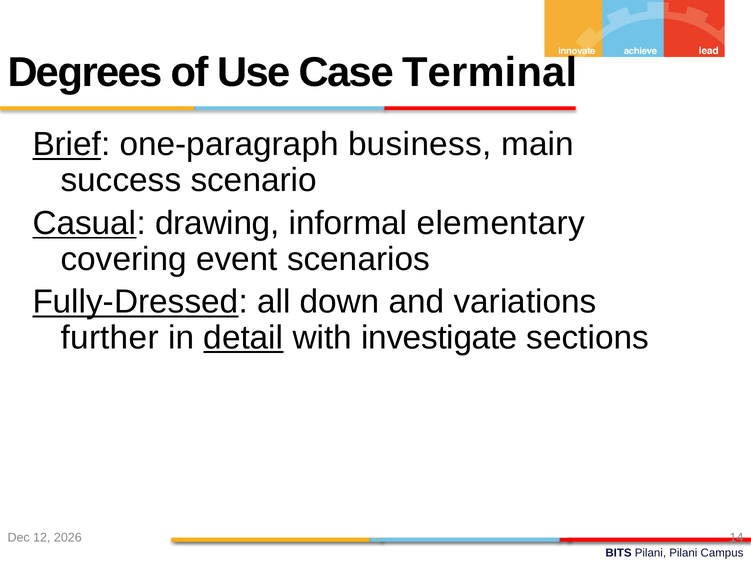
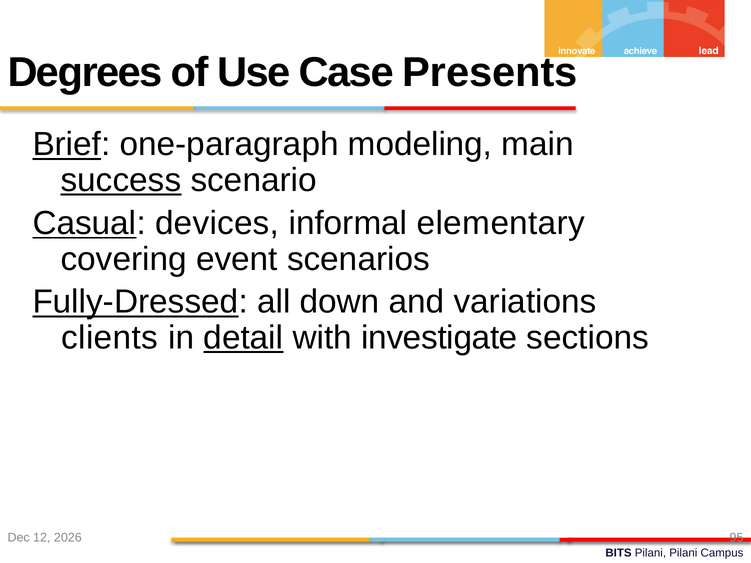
Terminal: Terminal -> Presents
business: business -> modeling
success underline: none -> present
drawing: drawing -> devices
further: further -> clients
14: 14 -> 95
